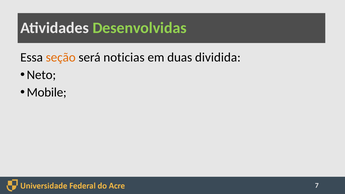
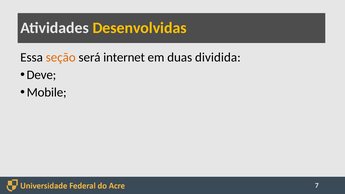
Desenvolvidas colour: light green -> yellow
noticias: noticias -> internet
Neto: Neto -> Deve
